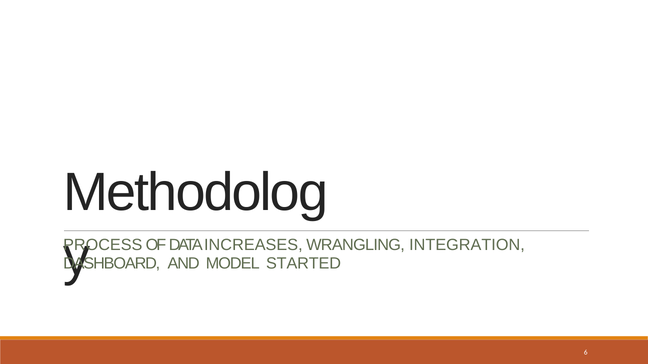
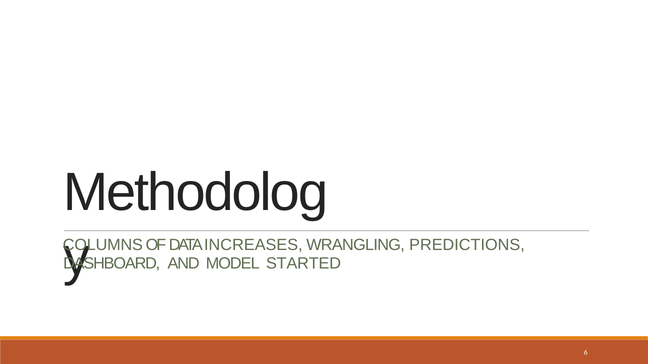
PROCESS: PROCESS -> COLUMNS
INTEGRATION: INTEGRATION -> PREDICTIONS
